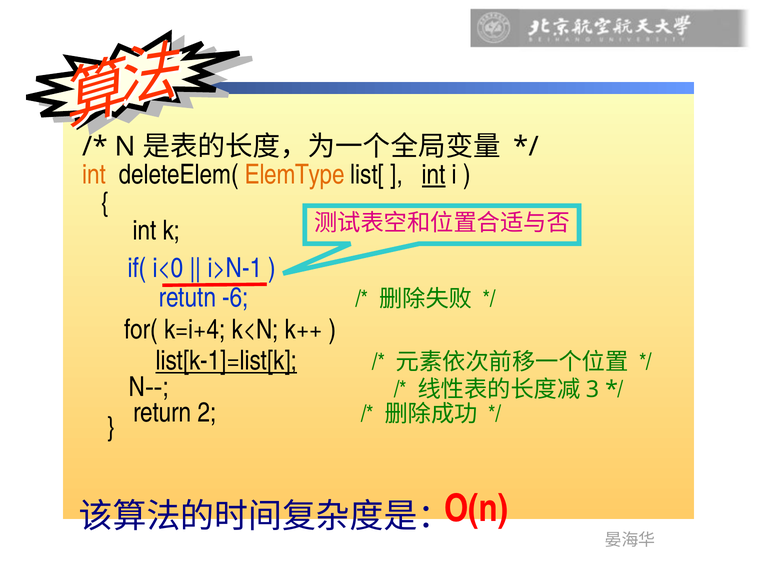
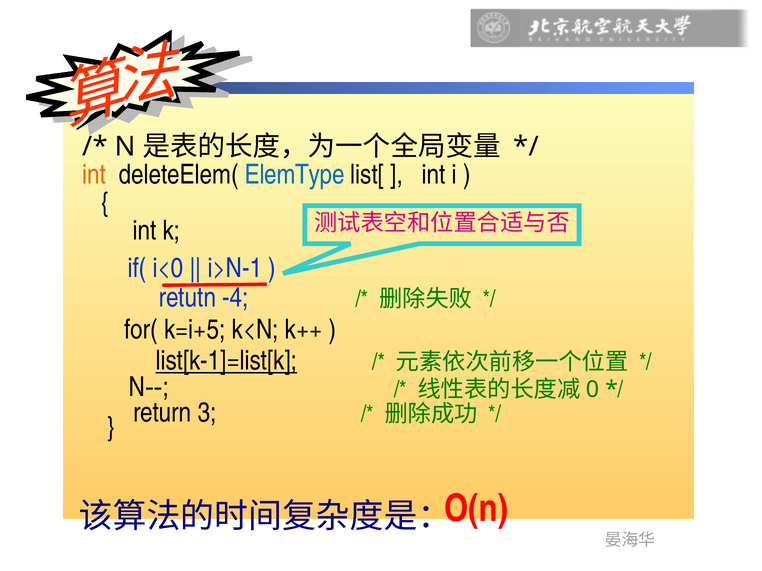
ElemType colour: orange -> blue
int at (434, 175) underline: present -> none
-6: -6 -> -4
k=i+4: k=i+4 -> k=i+5
3: 3 -> 0
2: 2 -> 3
